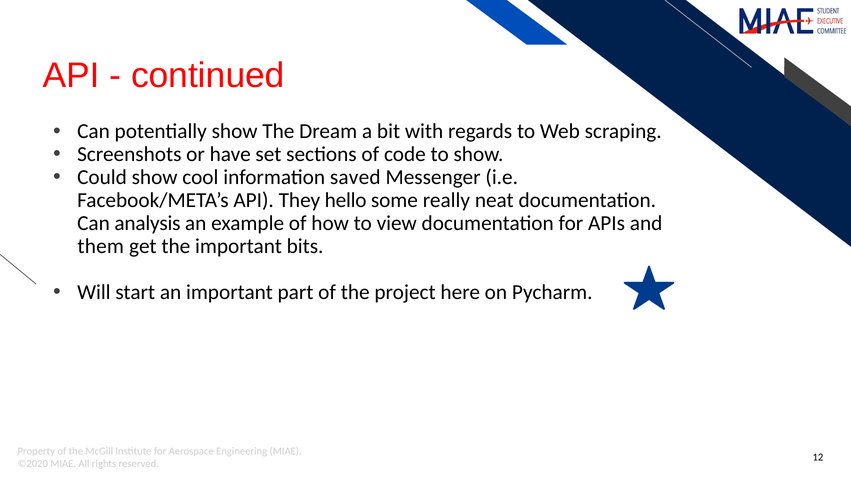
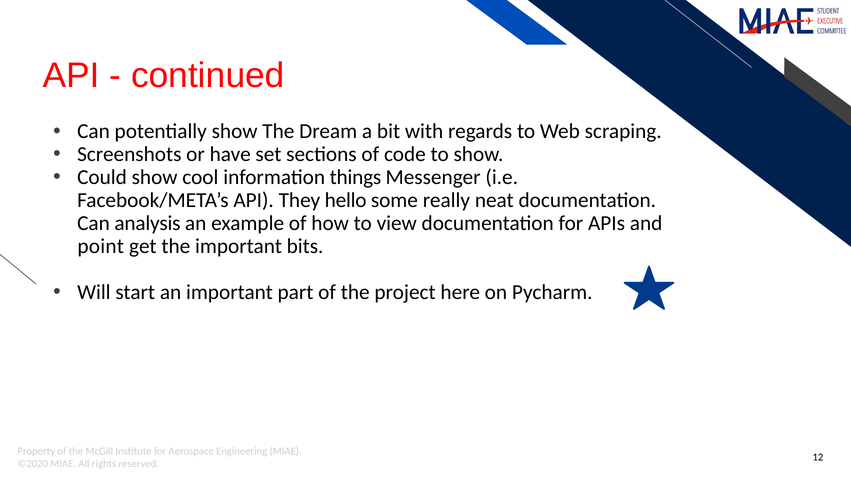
saved: saved -> things
them: them -> point
